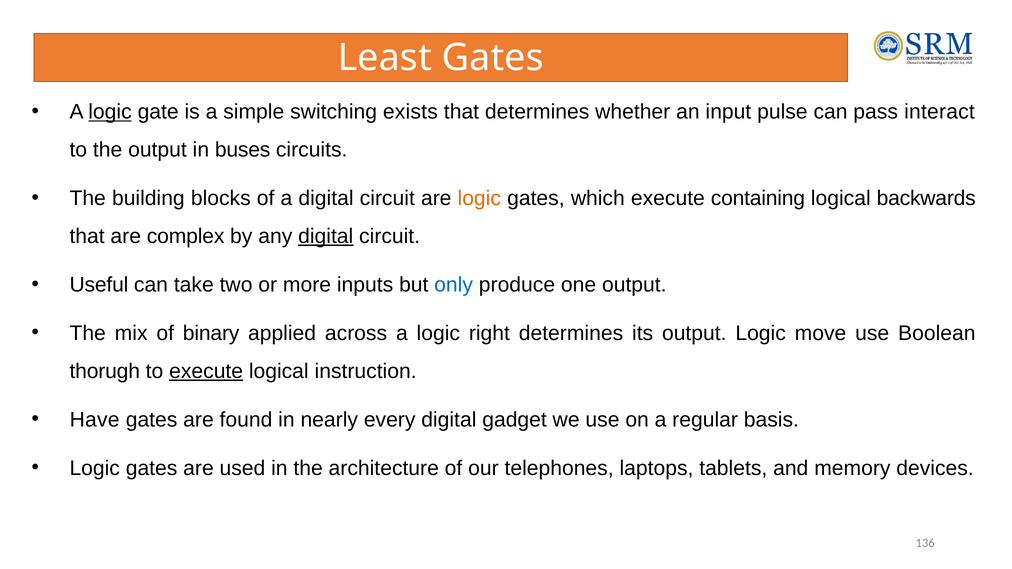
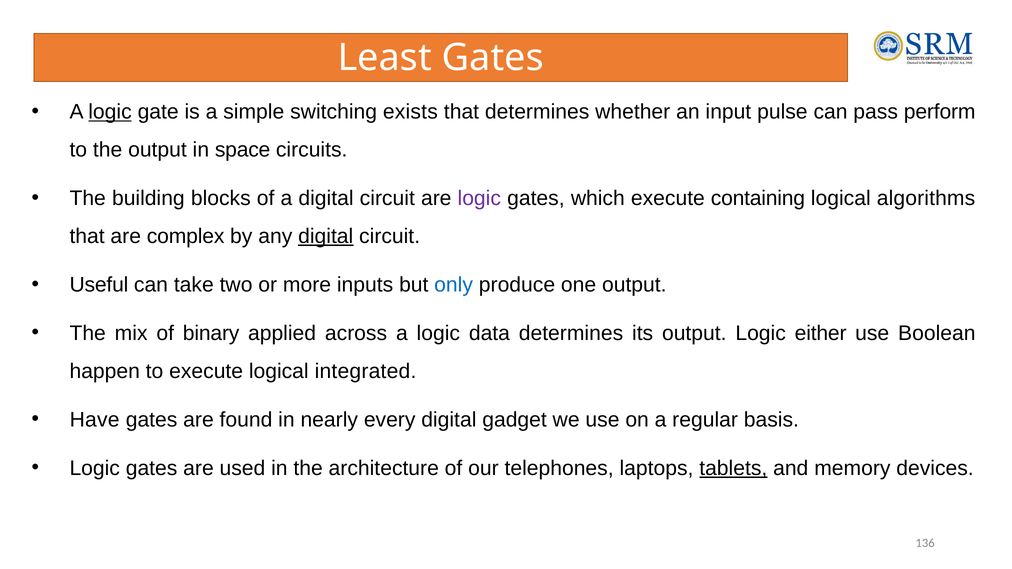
interact: interact -> perform
buses: buses -> space
logic at (479, 198) colour: orange -> purple
backwards: backwards -> algorithms
right: right -> data
move: move -> either
thorugh: thorugh -> happen
execute at (206, 371) underline: present -> none
instruction: instruction -> integrated
tablets underline: none -> present
